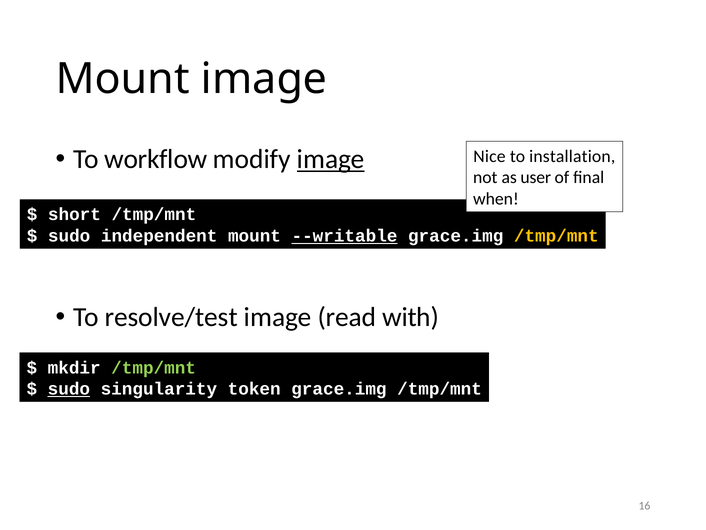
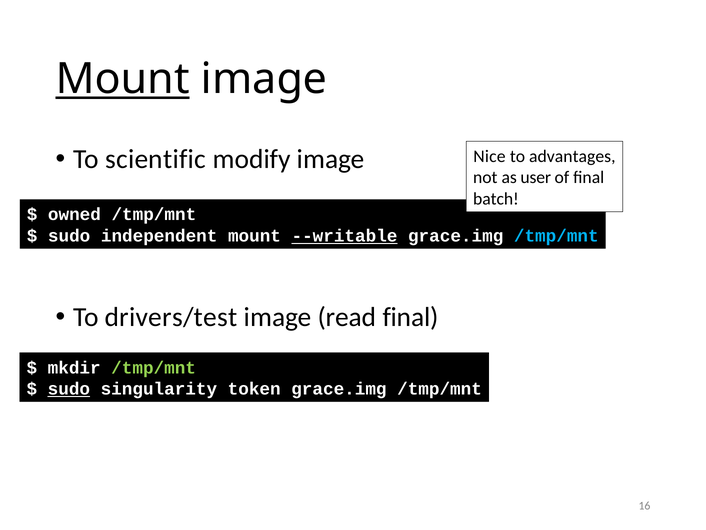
Mount at (123, 79) underline: none -> present
workflow: workflow -> scientific
image at (331, 159) underline: present -> none
installation: installation -> advantages
when: when -> batch
short: short -> owned
/tmp/mnt at (556, 236) colour: yellow -> light blue
resolve/test: resolve/test -> drivers/test
read with: with -> final
